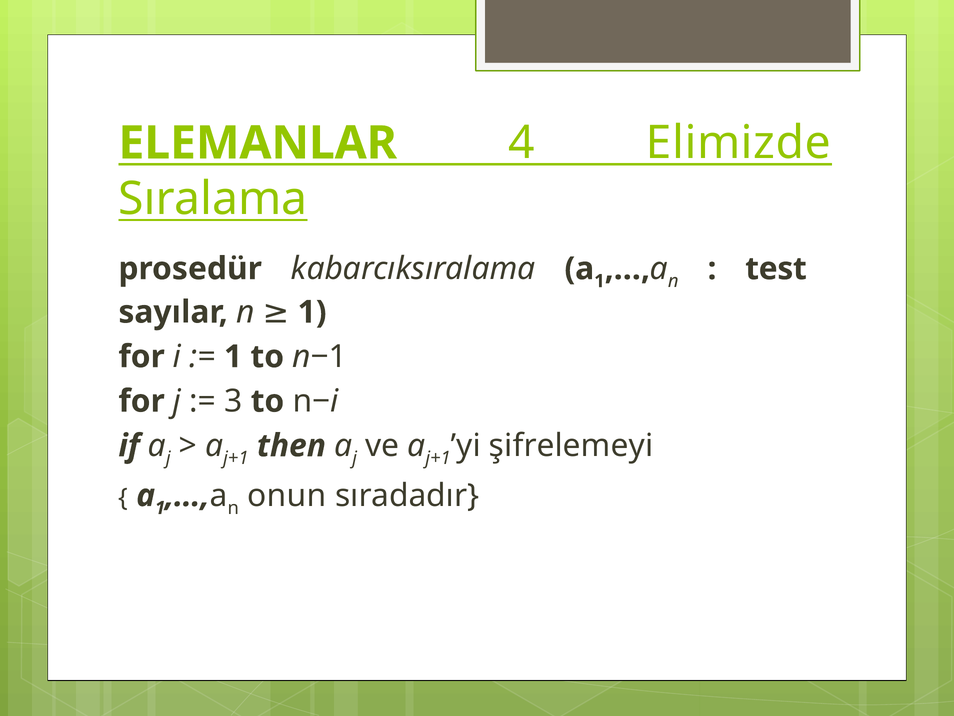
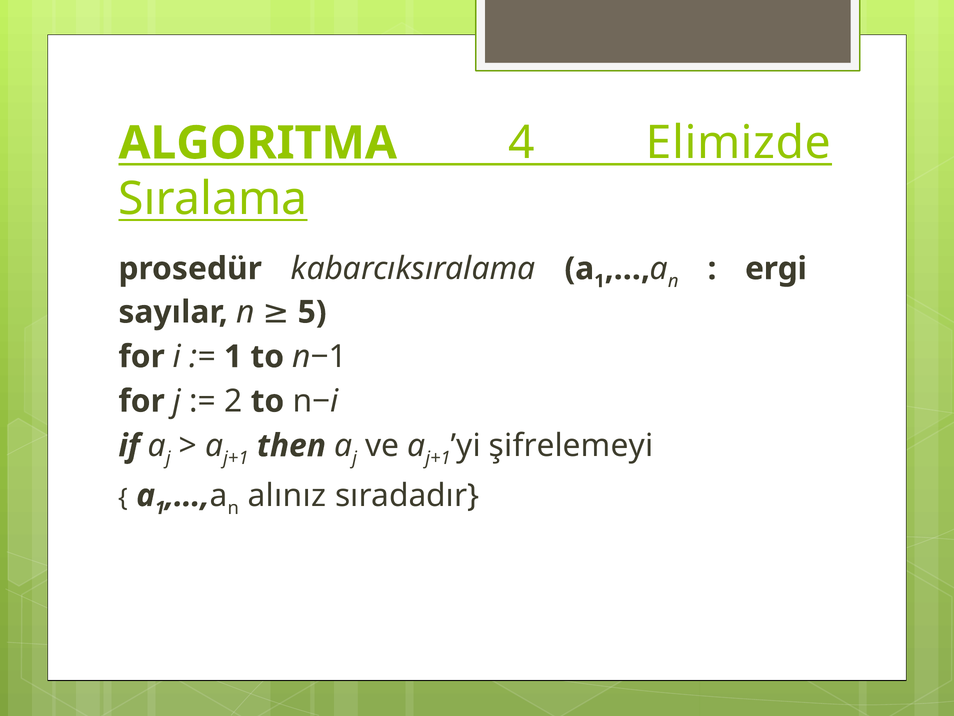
ELEMANLAR: ELEMANLAR -> ALGORITMA
test: test -> ergi
1 at (312, 312): 1 -> 5
3: 3 -> 2
onun: onun -> alınız
